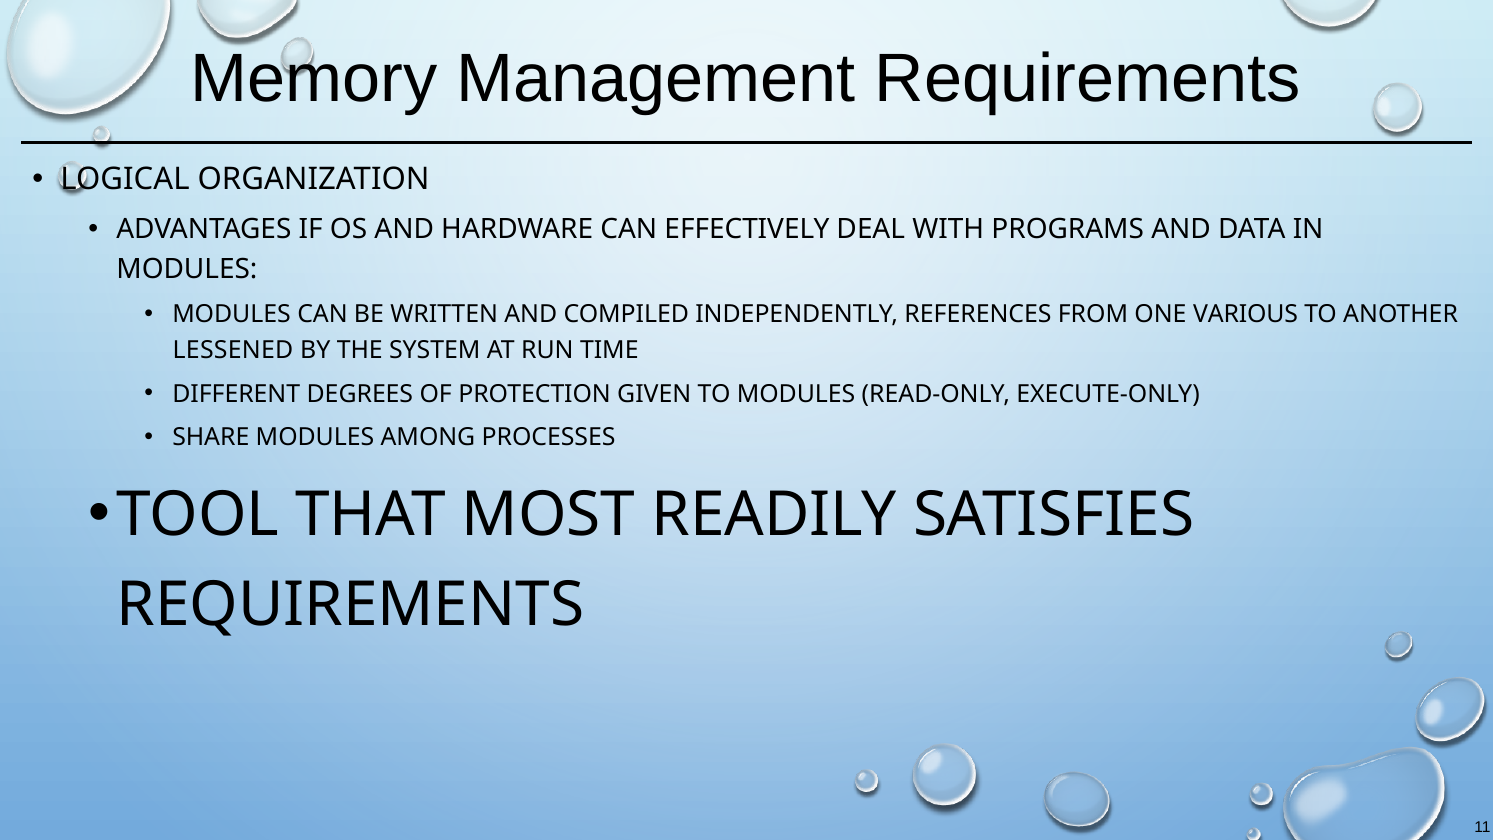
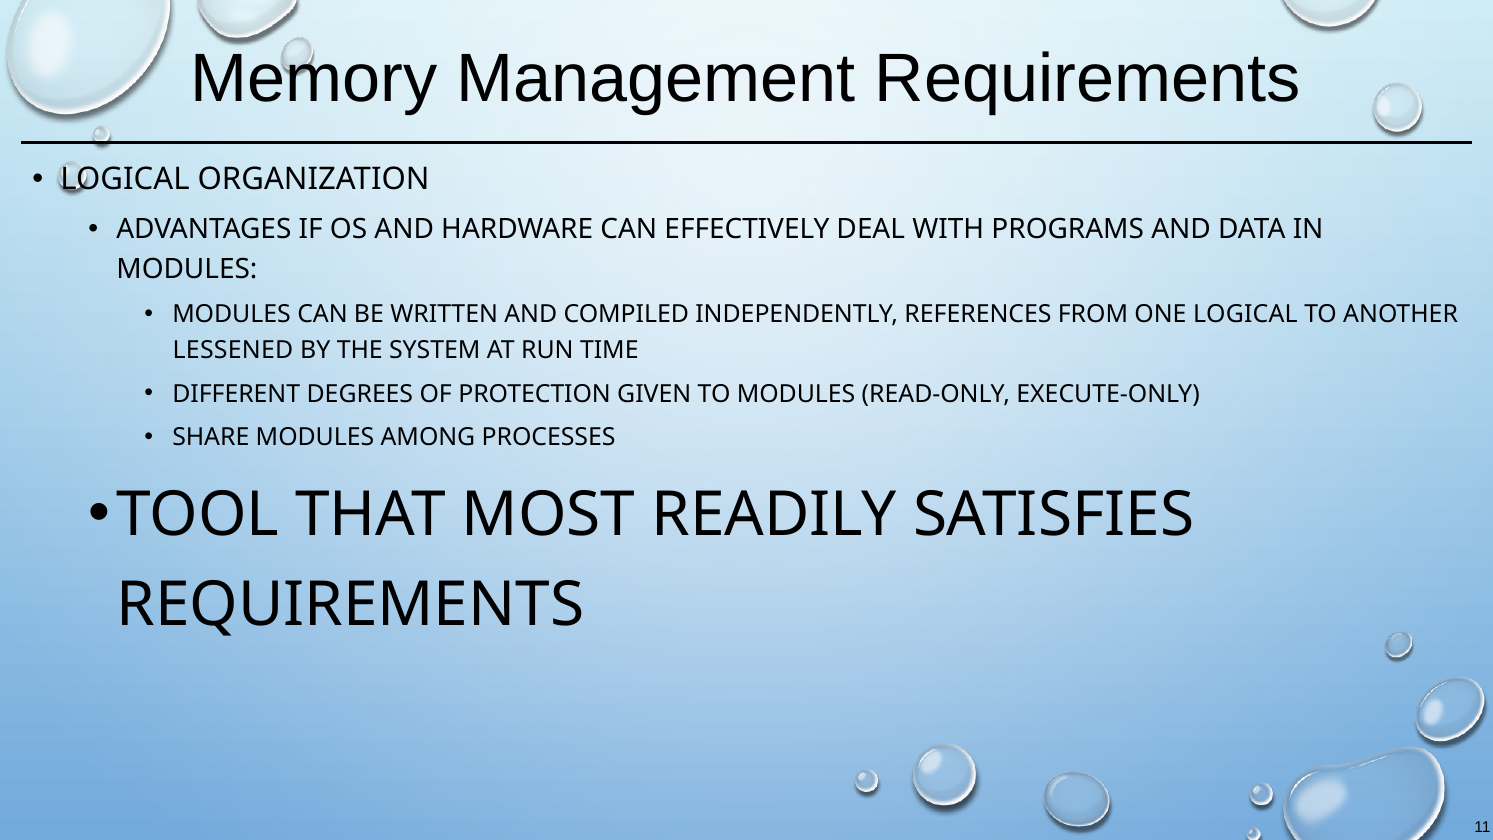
ONE VARIOUS: VARIOUS -> LOGICAL
